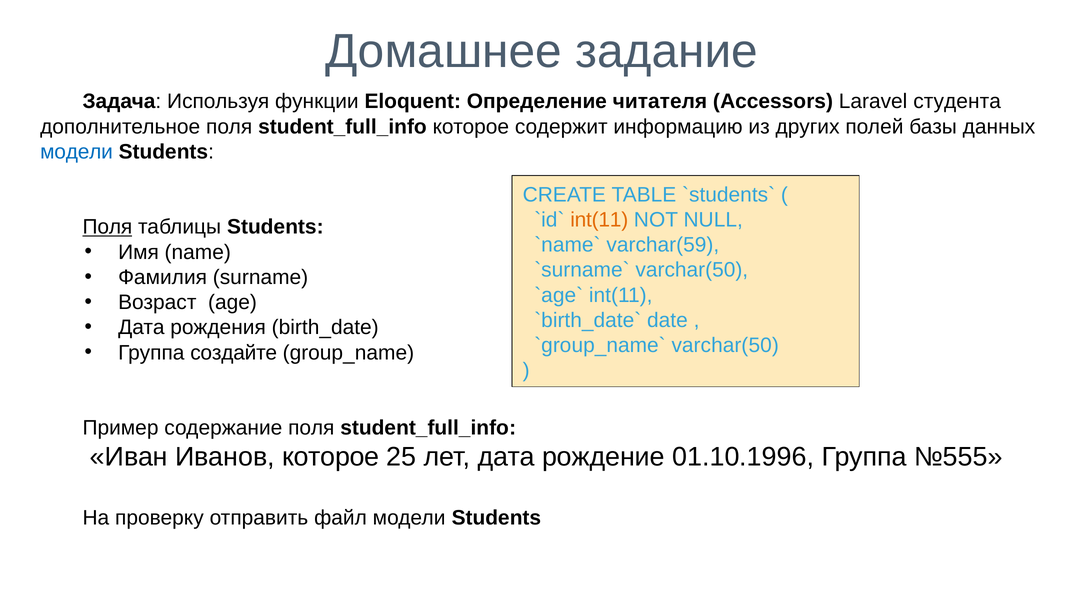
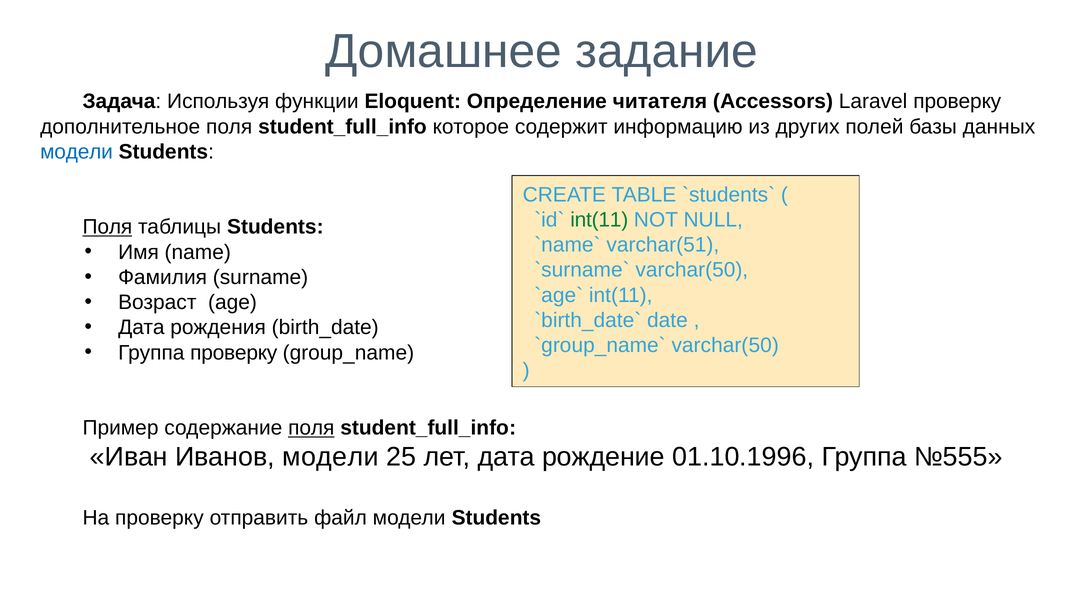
Laravel студента: студента -> проверку
int(11 at (599, 220) colour: orange -> green
varchar(59: varchar(59 -> varchar(51
Группа создайте: создайте -> проверку
поля at (311, 428) underline: none -> present
Иванов которое: которое -> модели
